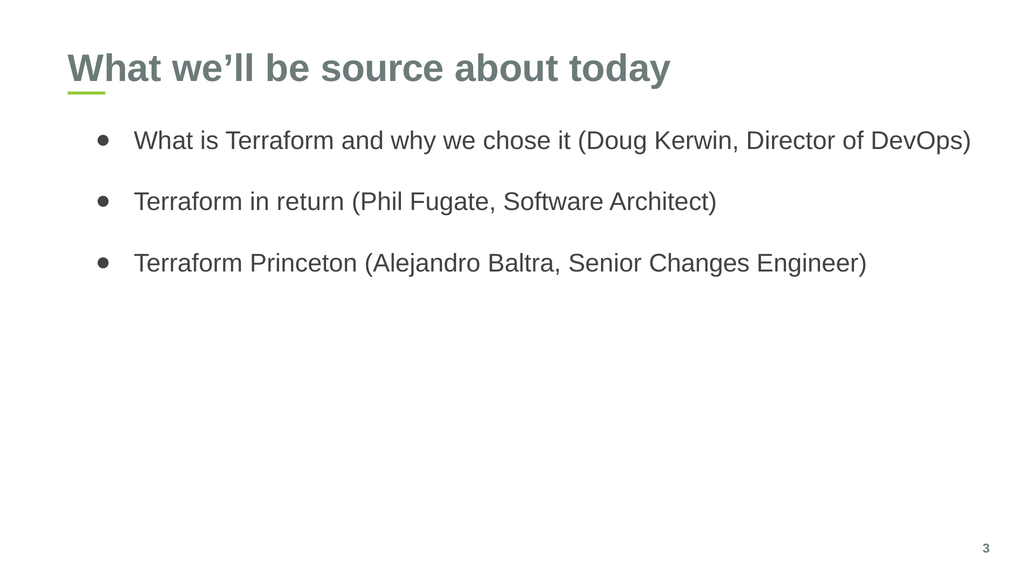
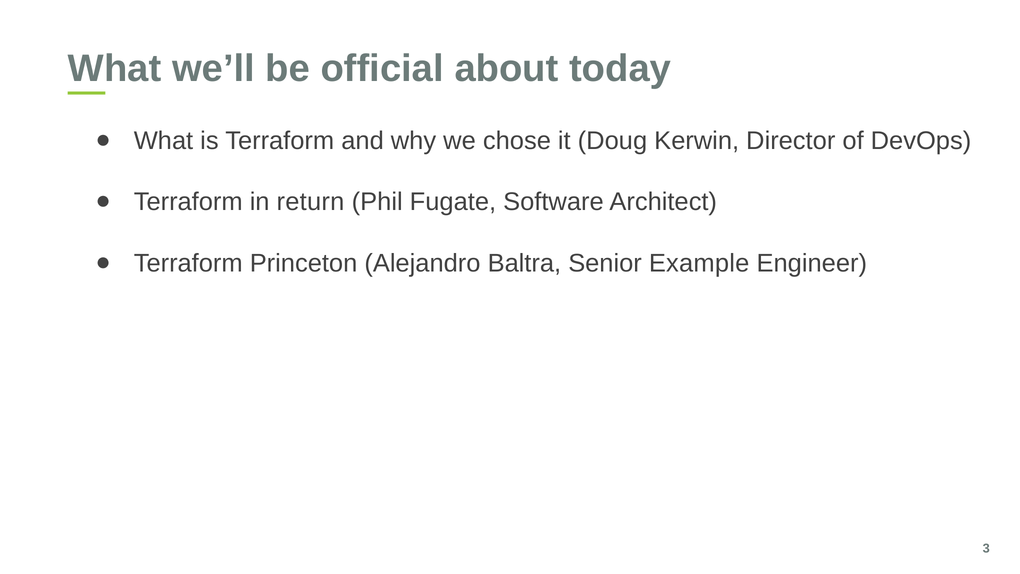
source: source -> official
Changes: Changes -> Example
